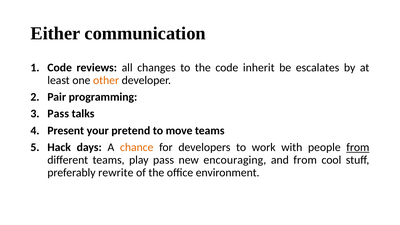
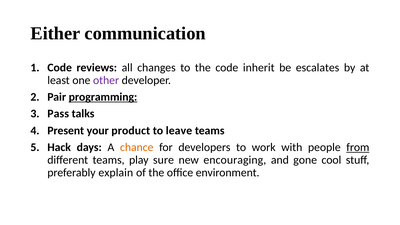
other colour: orange -> purple
programming underline: none -> present
pretend: pretend -> product
move: move -> leave
play pass: pass -> sure
and from: from -> gone
rewrite: rewrite -> explain
